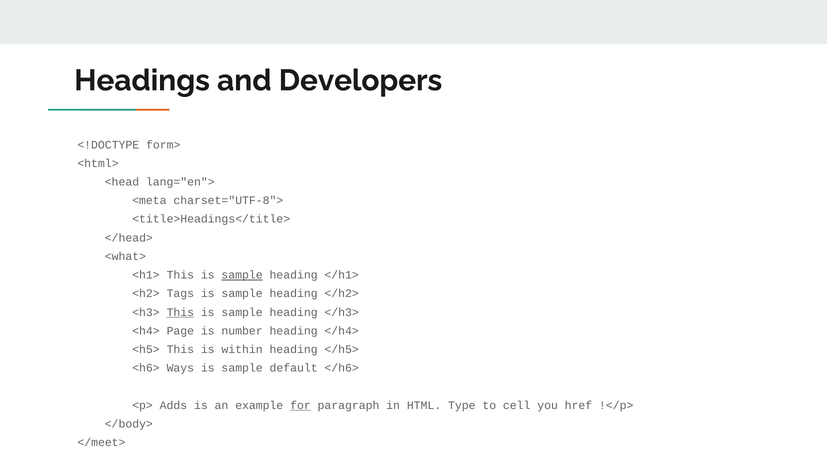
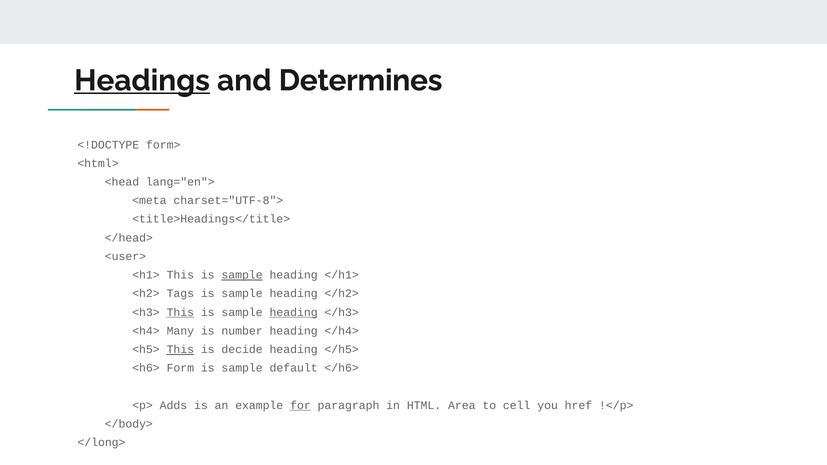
Headings underline: none -> present
Developers: Developers -> Determines
<what>: <what> -> <user>
heading at (294, 312) underline: none -> present
Page: Page -> Many
This at (180, 350) underline: none -> present
within: within -> decide
Ways: Ways -> Form
Type: Type -> Area
</meet>: </meet> -> </long>
